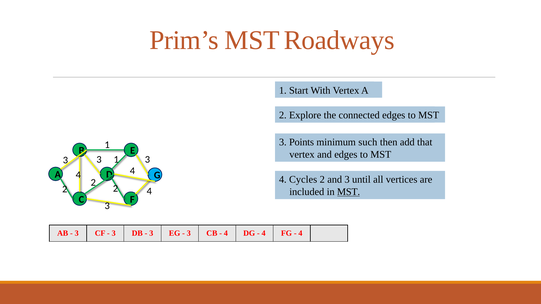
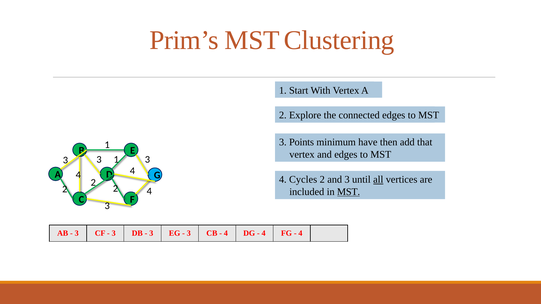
Roadways: Roadways -> Clustering
such: such -> have
all underline: none -> present
